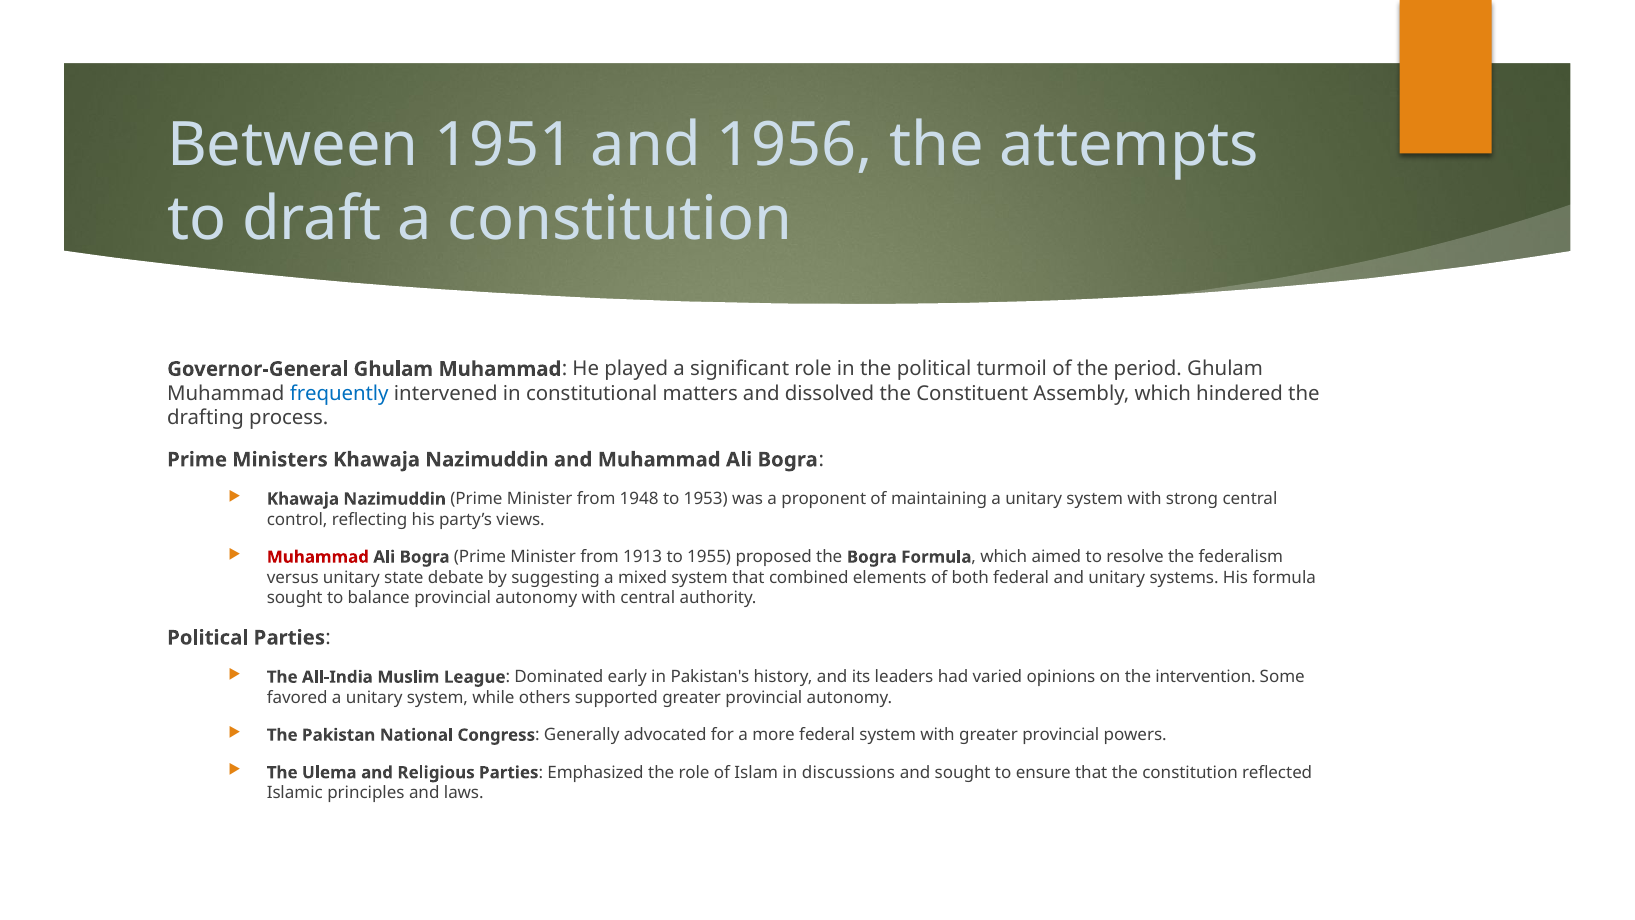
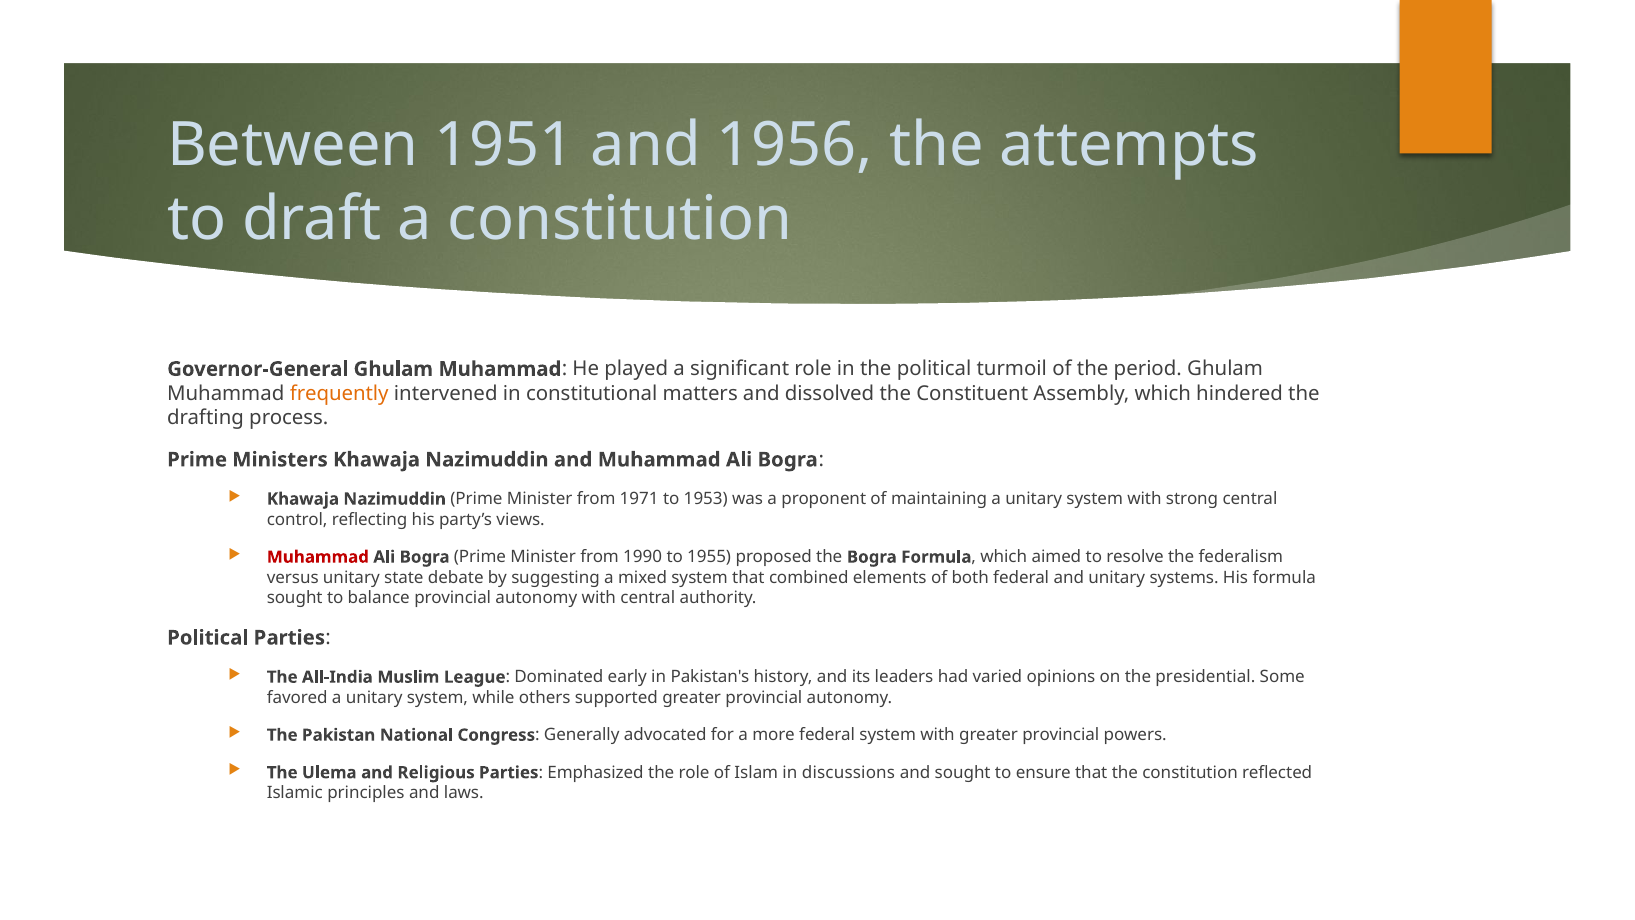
frequently colour: blue -> orange
1948: 1948 -> 1971
1913: 1913 -> 1990
intervention: intervention -> presidential
